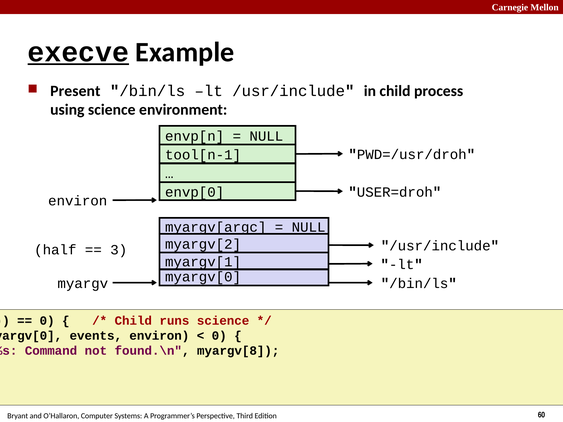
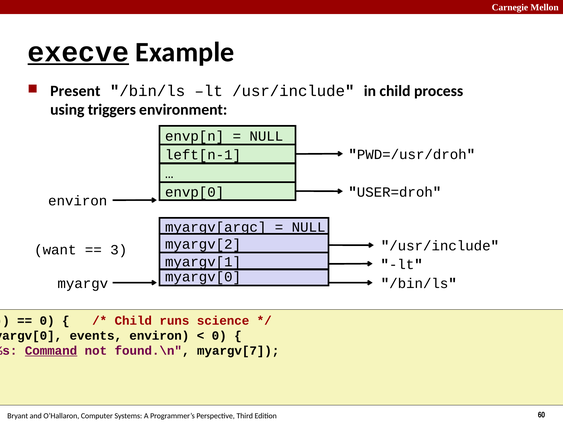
using science: science -> triggers
tool[n-1: tool[n-1 -> left[n-1
half: half -> want
Command underline: none -> present
myargv[8: myargv[8 -> myargv[7
